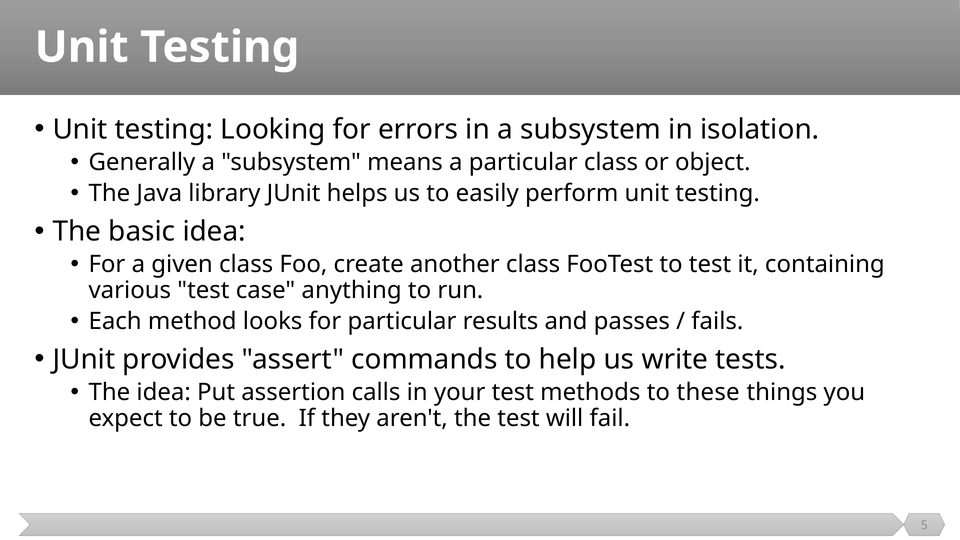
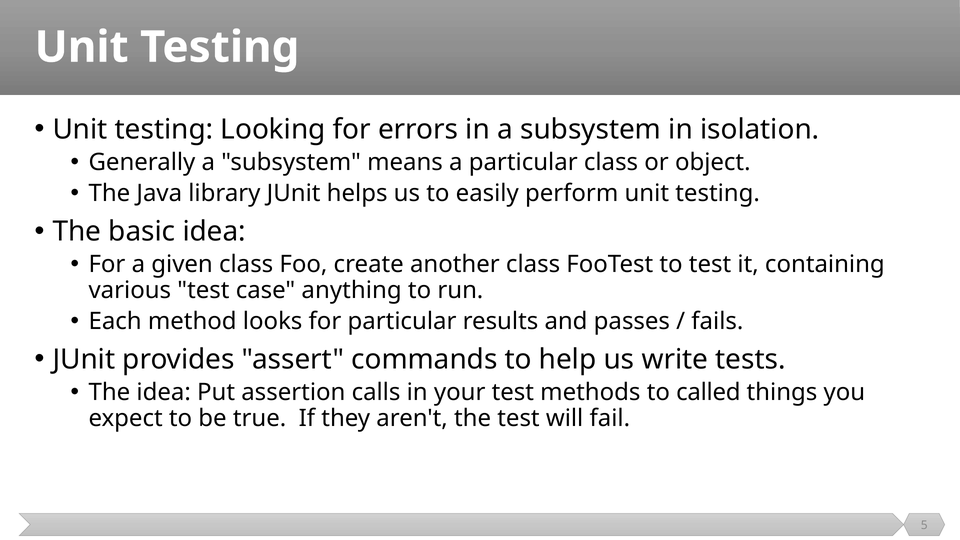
these: these -> called
